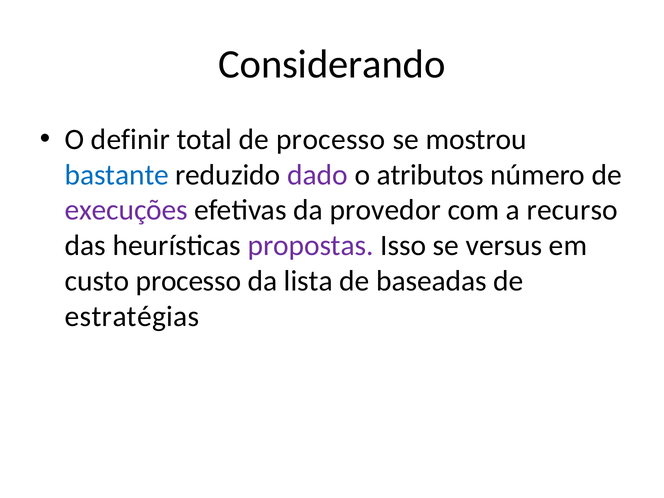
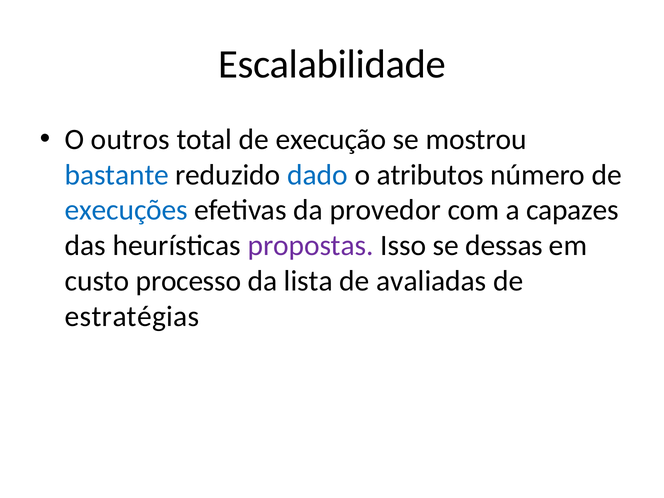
Considerando: Considerando -> Escalabilidade
definir: definir -> outros
de processo: processo -> execução
dado colour: purple -> blue
execuções colour: purple -> blue
recurso: recurso -> capazes
versus: versus -> dessas
baseadas: baseadas -> avaliadas
